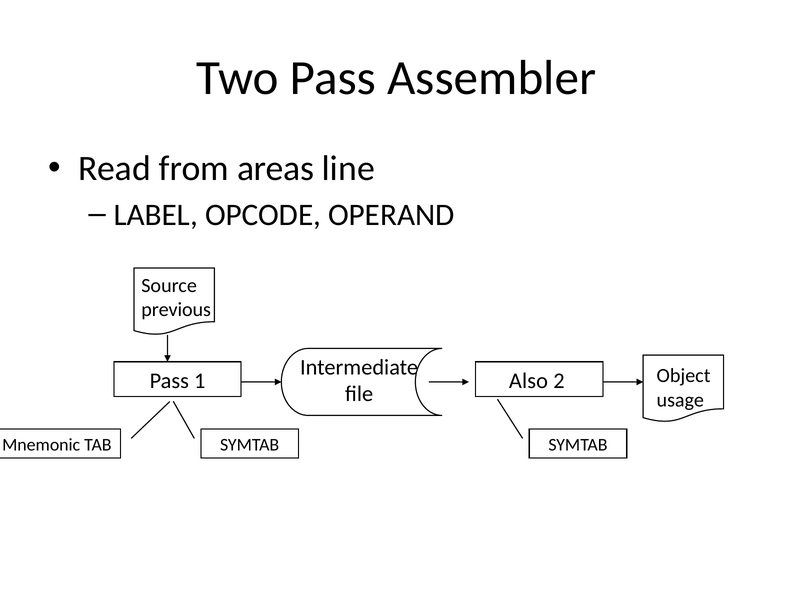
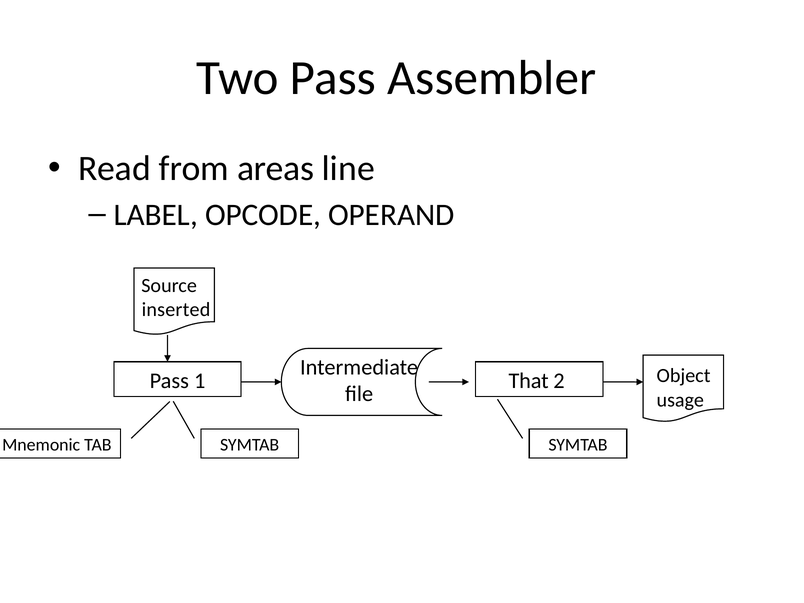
previous: previous -> inserted
Also: Also -> That
